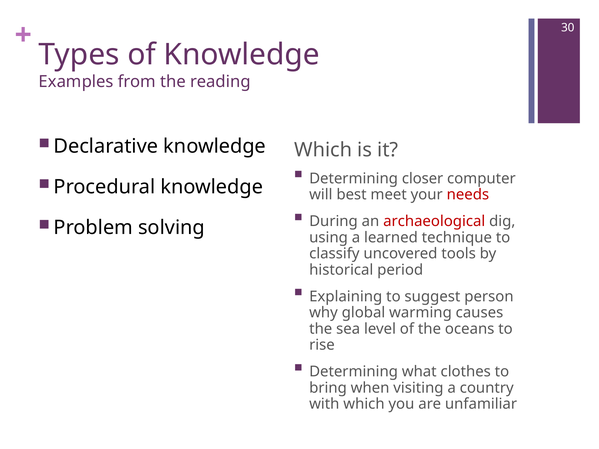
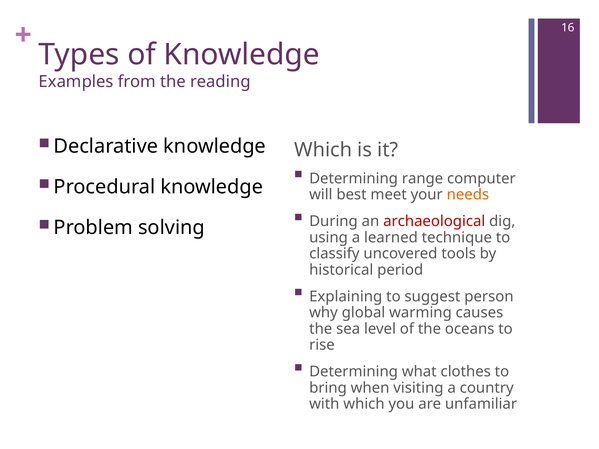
30: 30 -> 16
closer: closer -> range
needs colour: red -> orange
